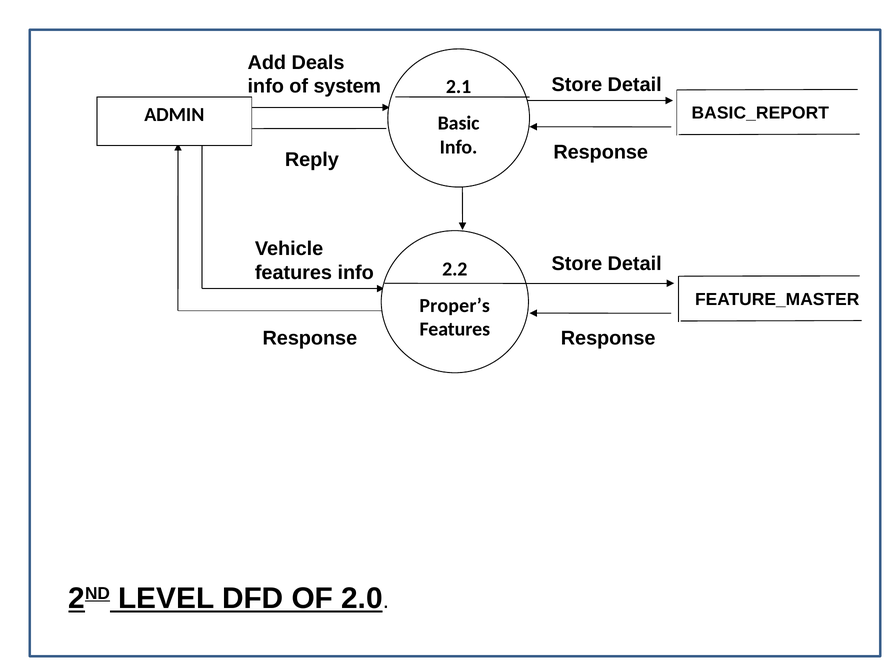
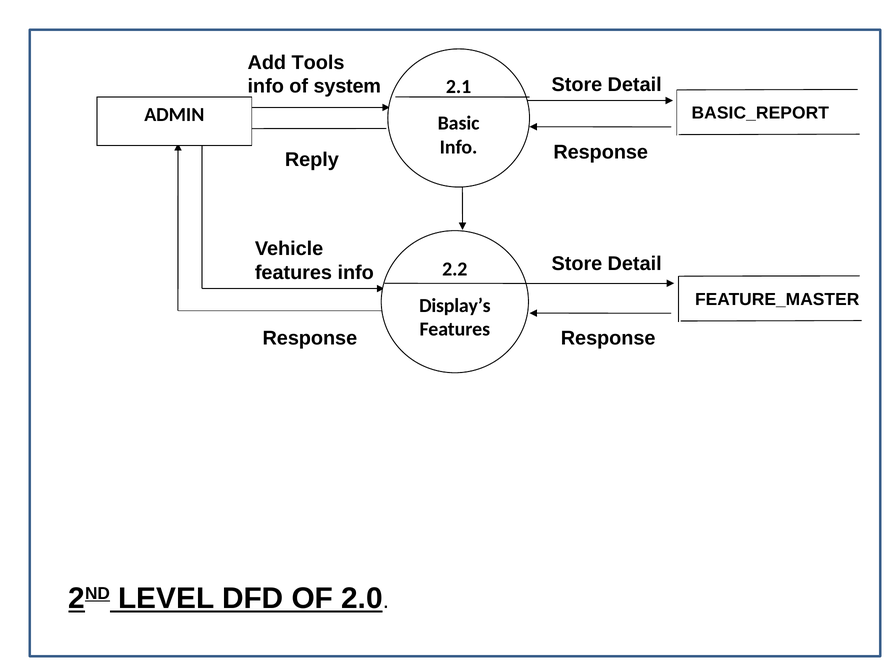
Deals: Deals -> Tools
Proper’s: Proper’s -> Display’s
